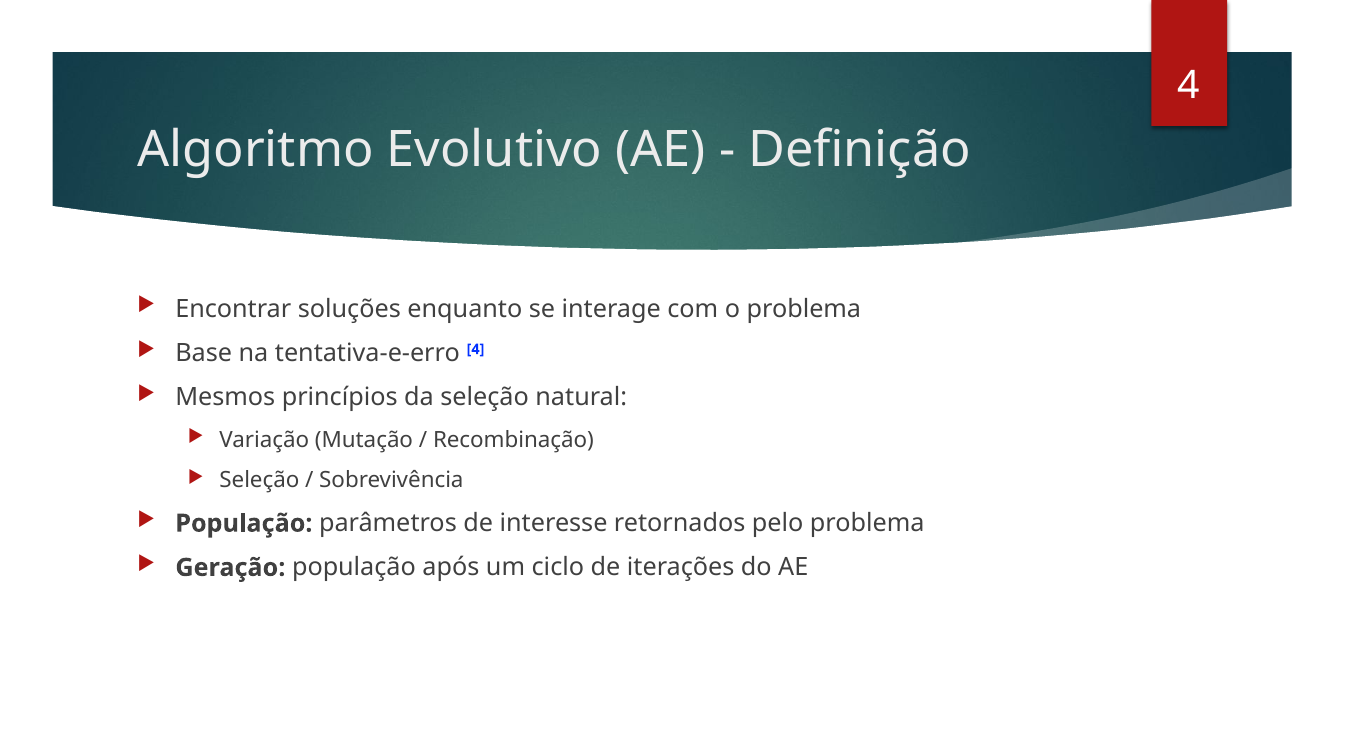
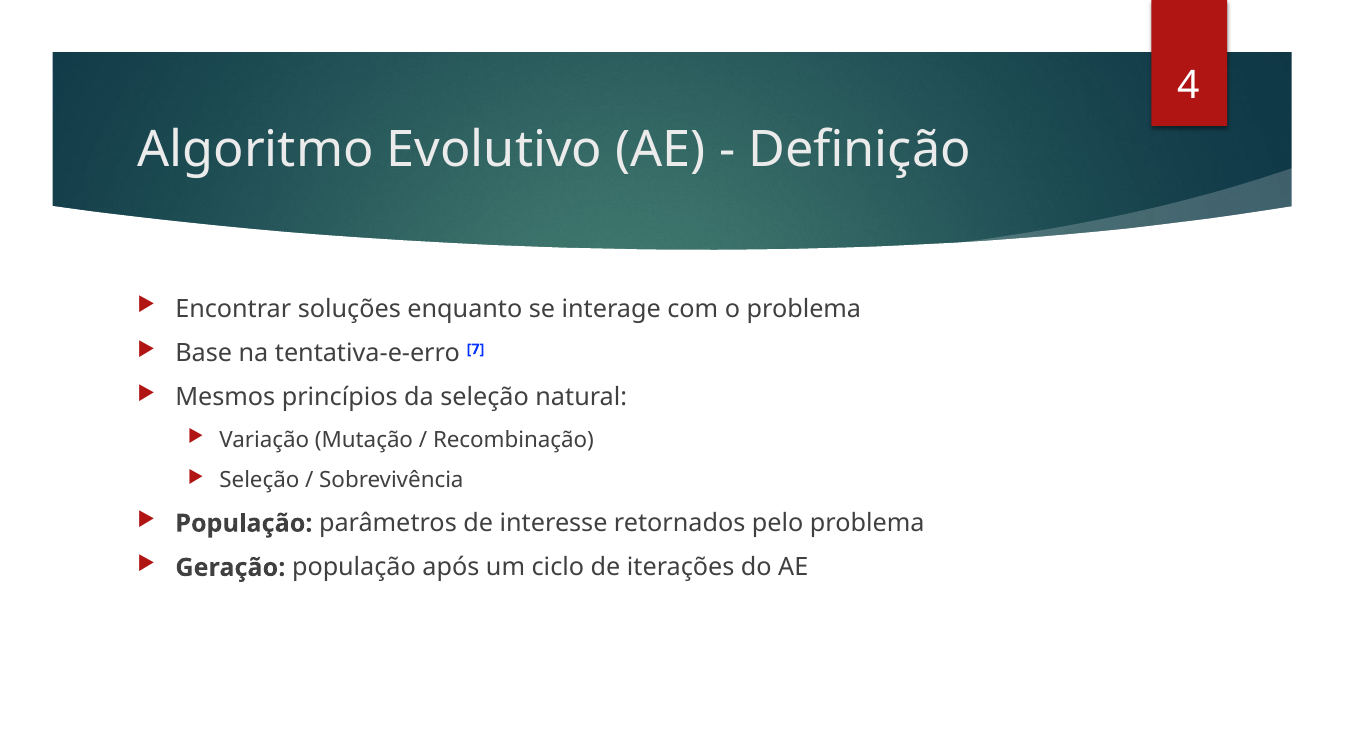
tentativa-e-erro 4: 4 -> 7
